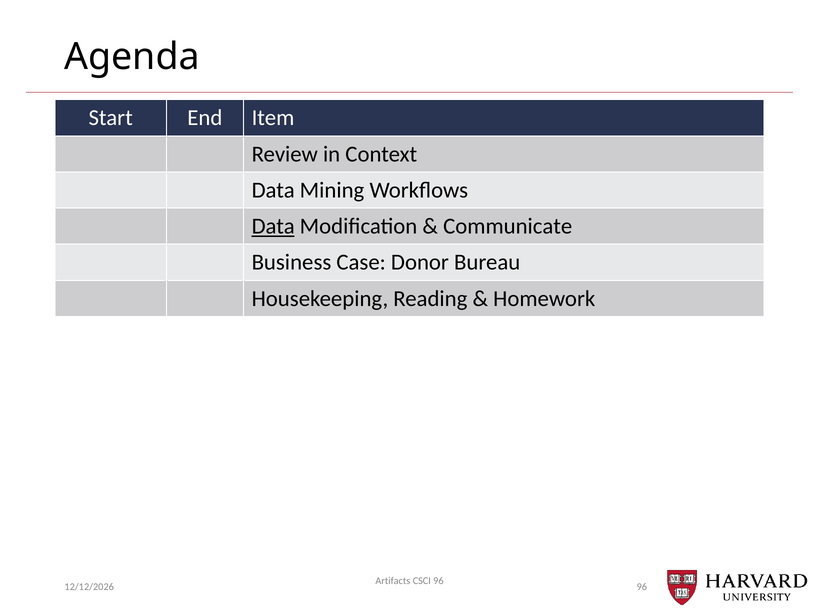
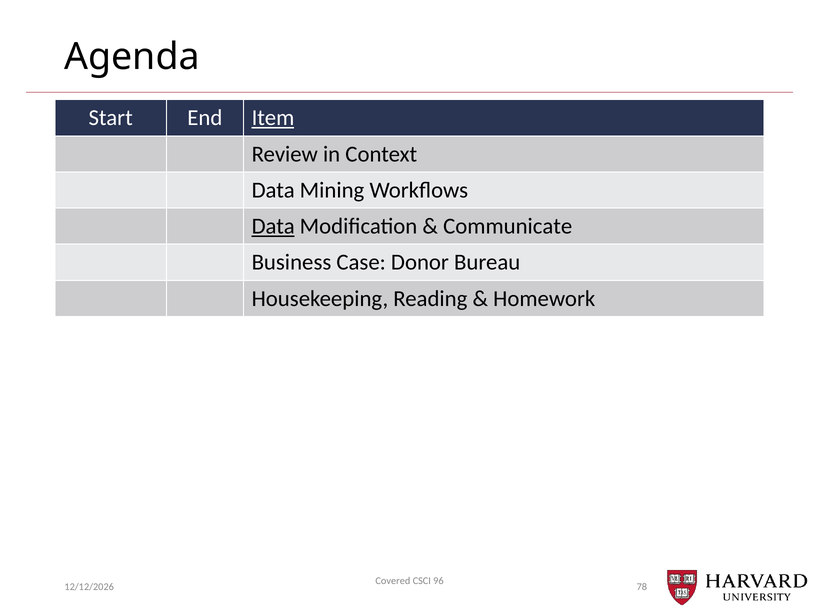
Item underline: none -> present
Artifacts: Artifacts -> Covered
96 at (642, 586): 96 -> 78
